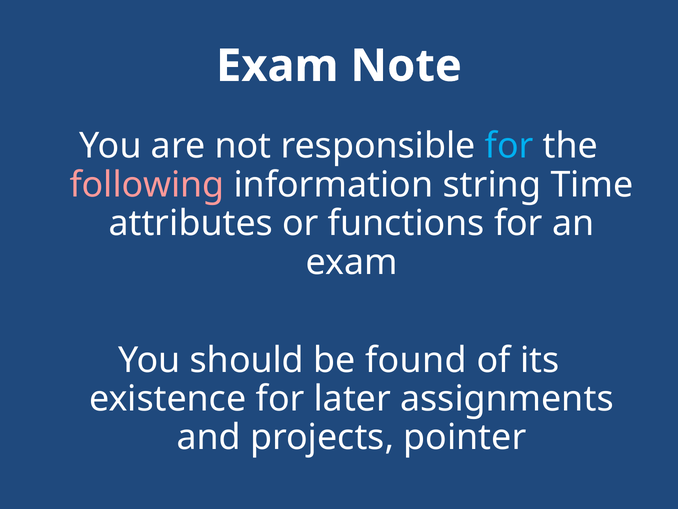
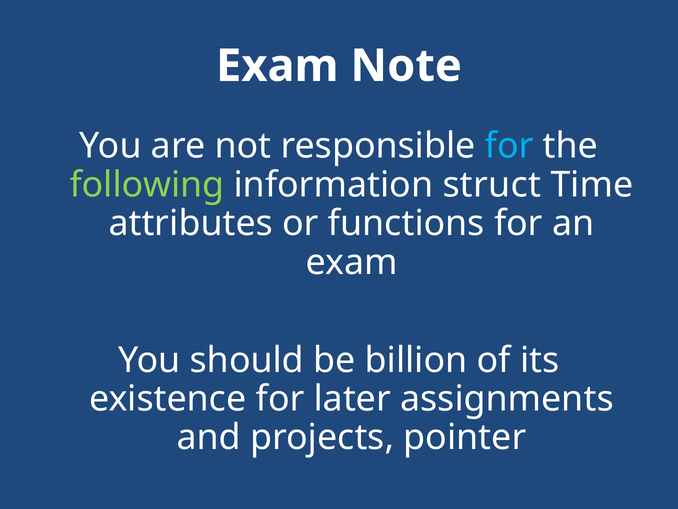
following colour: pink -> light green
string: string -> struct
found: found -> billion
